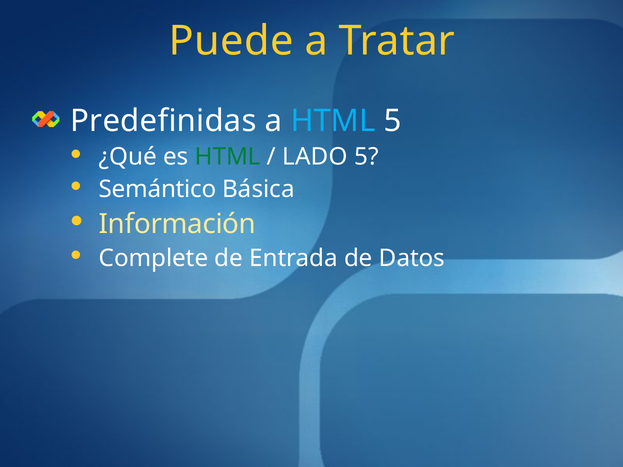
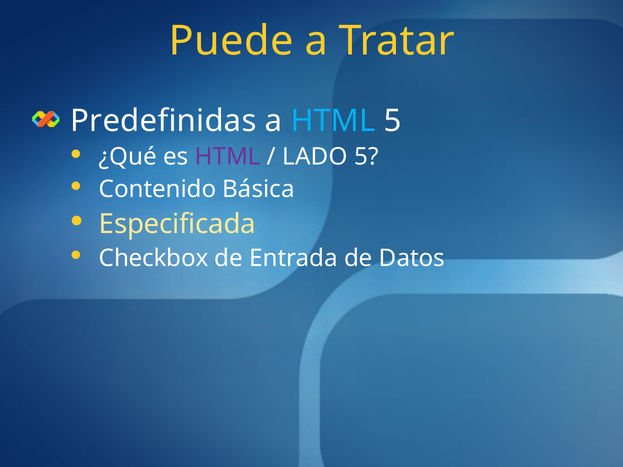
HTML at (228, 157) colour: green -> purple
Semántico: Semántico -> Contenido
Información: Información -> Especificada
Complete: Complete -> Checkbox
